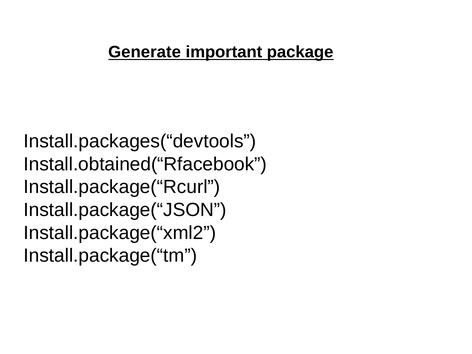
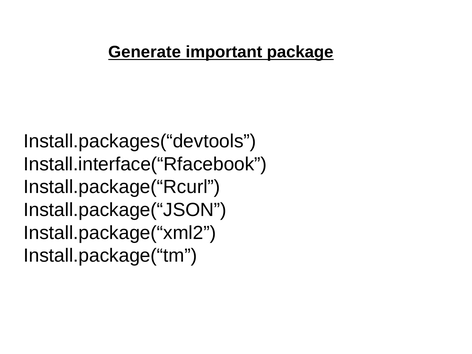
Install.obtained(“Rfacebook: Install.obtained(“Rfacebook -> Install.interface(“Rfacebook
